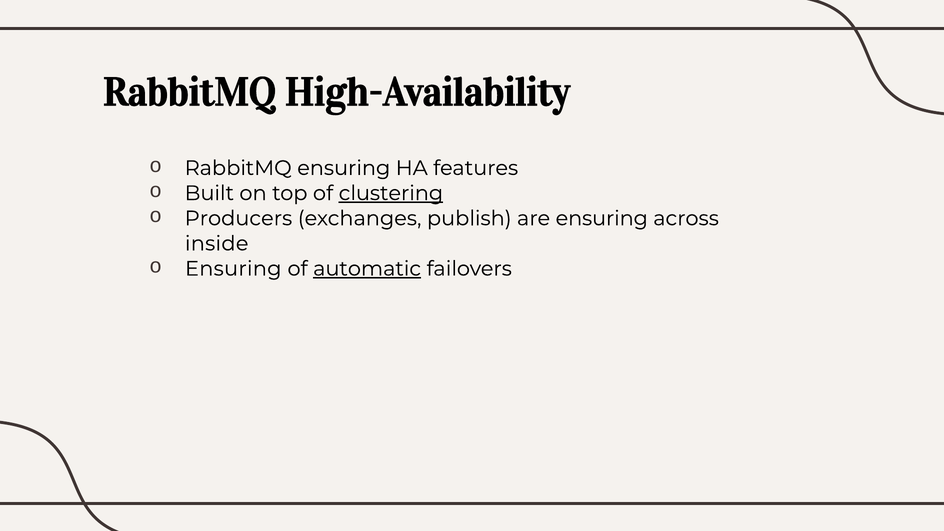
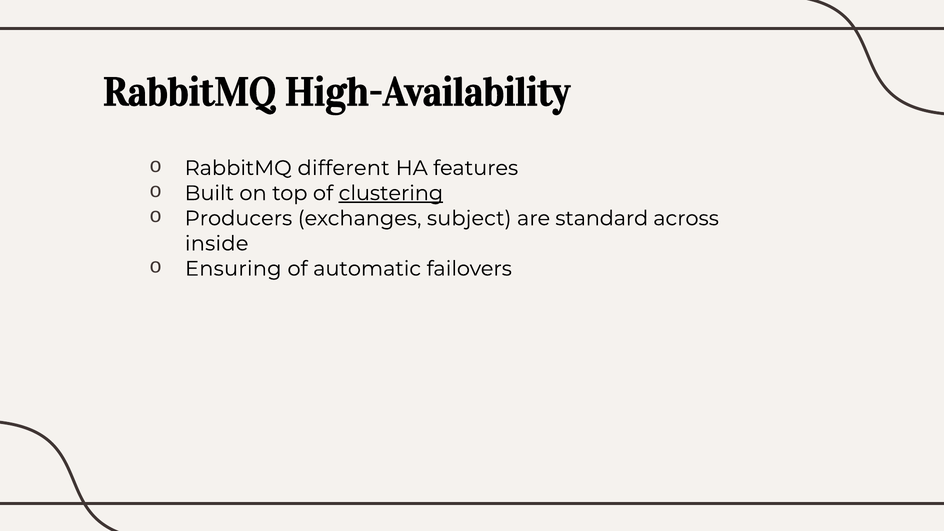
RabbitMQ ensuring: ensuring -> different
publish: publish -> subject
are ensuring: ensuring -> standard
automatic underline: present -> none
